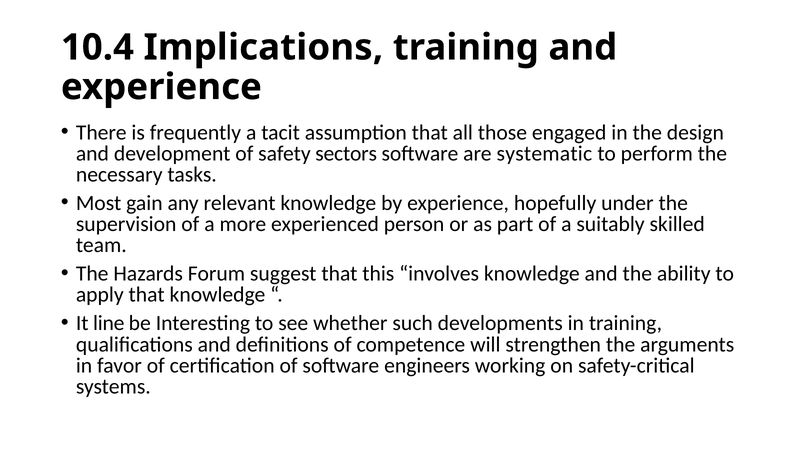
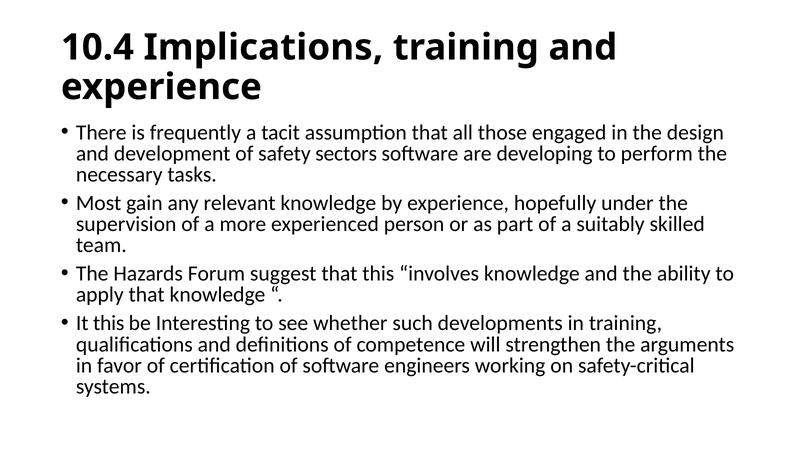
systematic: systematic -> developing
It line: line -> this
